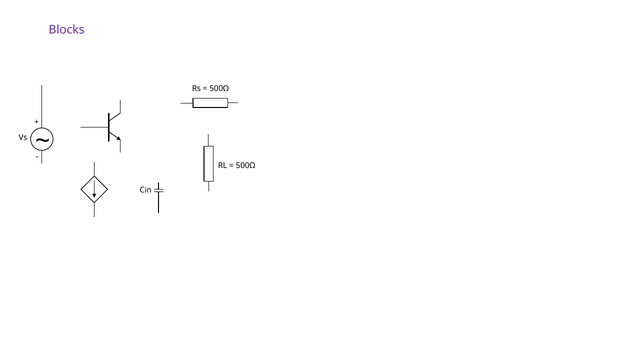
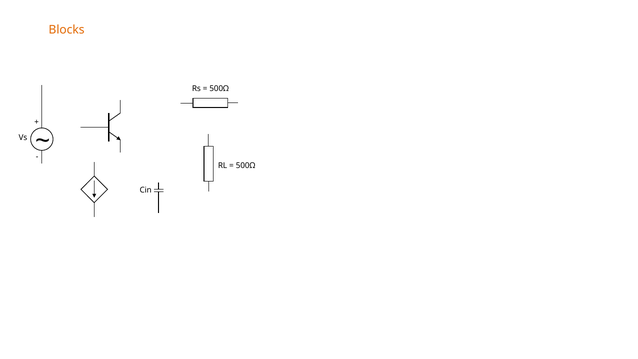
Blocks colour: purple -> orange
